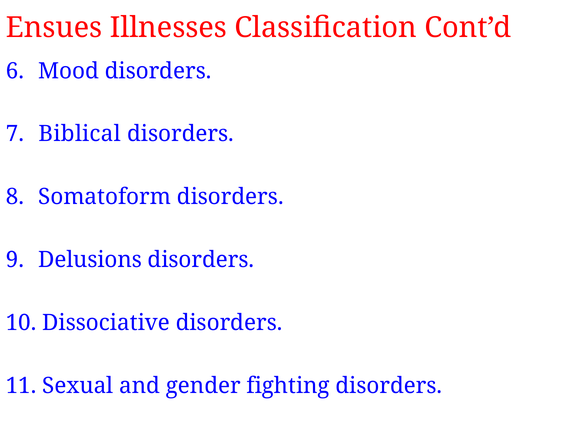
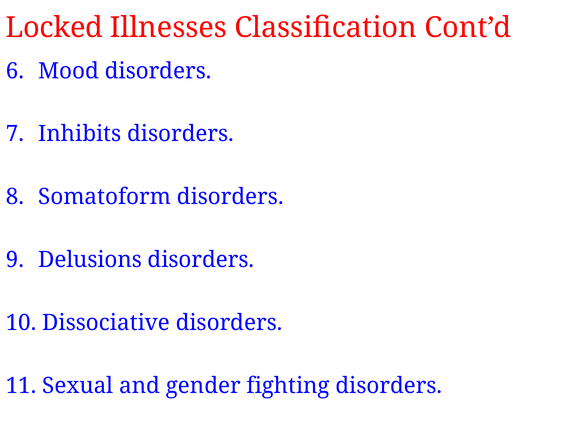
Ensues: Ensues -> Locked
Biblical: Biblical -> Inhibits
